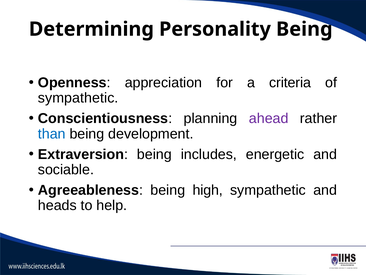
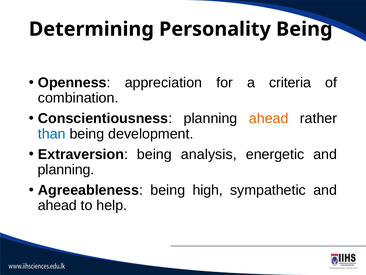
sympathetic at (78, 98): sympathetic -> combination
ahead at (269, 118) colour: purple -> orange
includes: includes -> analysis
sociable at (66, 169): sociable -> planning
heads at (57, 205): heads -> ahead
